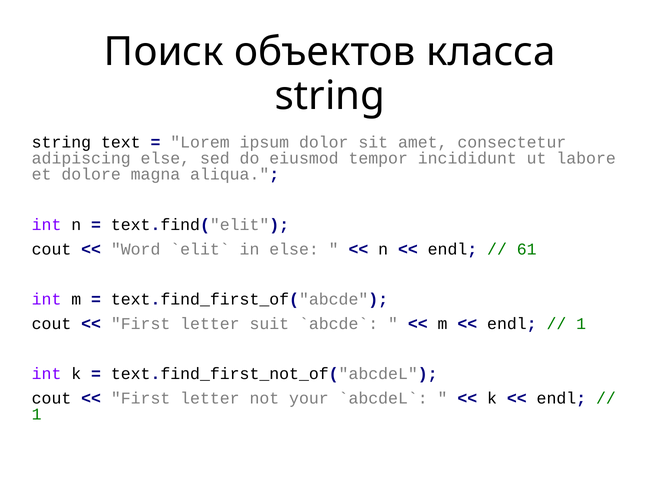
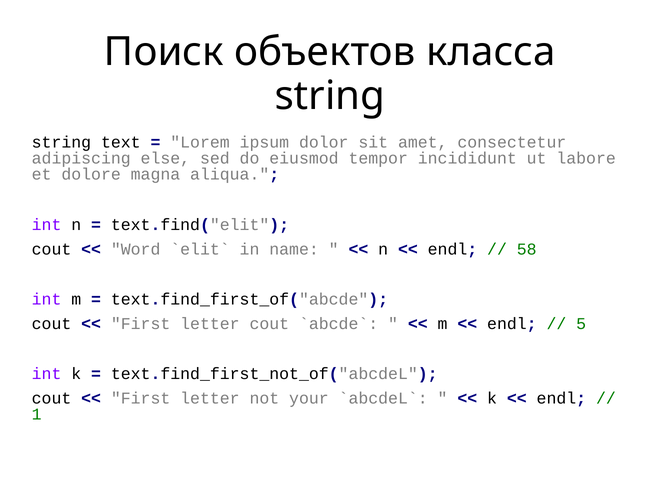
in else: else -> name
61: 61 -> 58
letter suit: suit -> cout
1 at (581, 324): 1 -> 5
